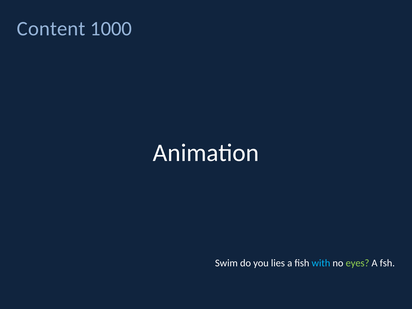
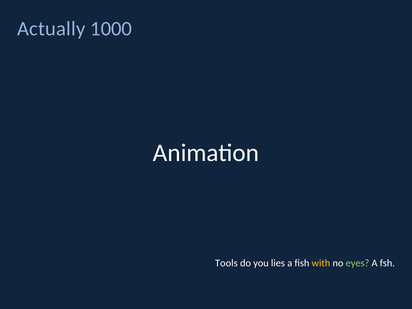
Content: Content -> Actually
Swim: Swim -> Tools
with colour: light blue -> yellow
